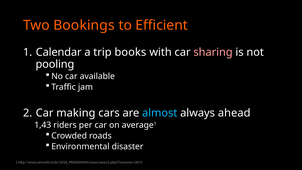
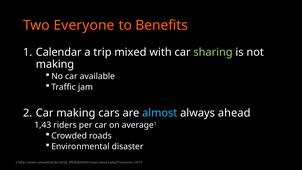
Bookings: Bookings -> Everyone
Efficient: Efficient -> Benefits
books: books -> mixed
sharing colour: pink -> light green
pooling at (55, 64): pooling -> making
